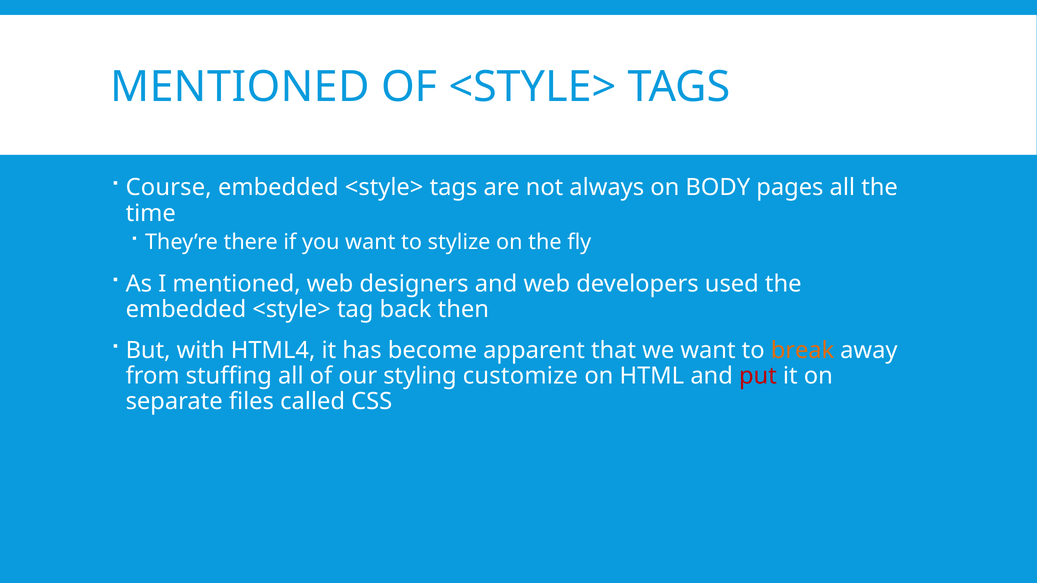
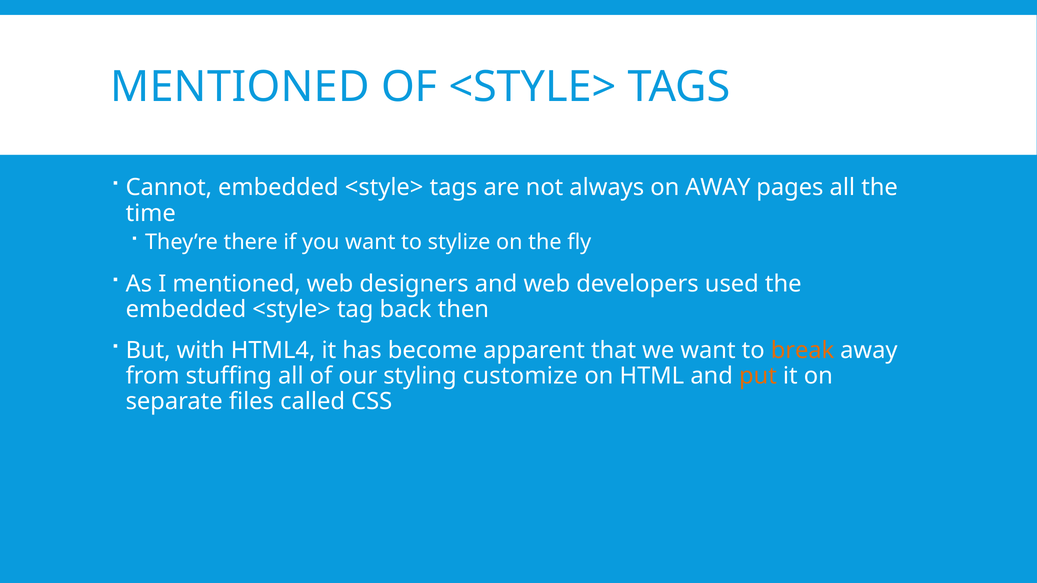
Course: Course -> Cannot
on BODY: BODY -> AWAY
put colour: red -> orange
